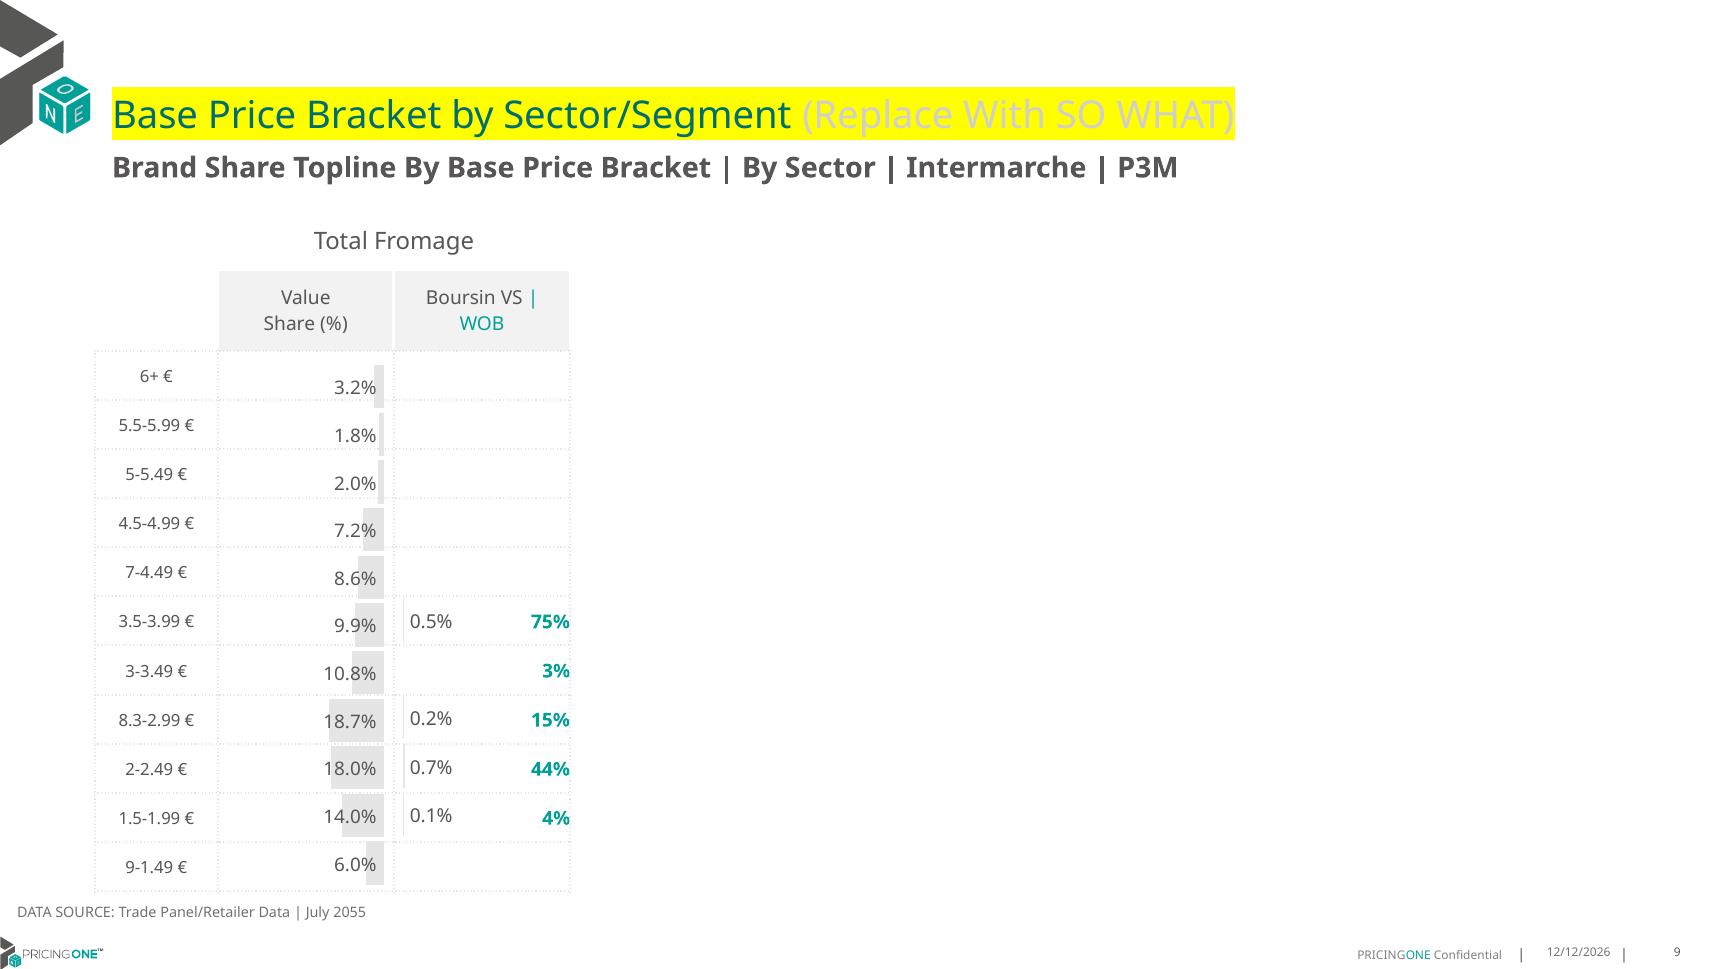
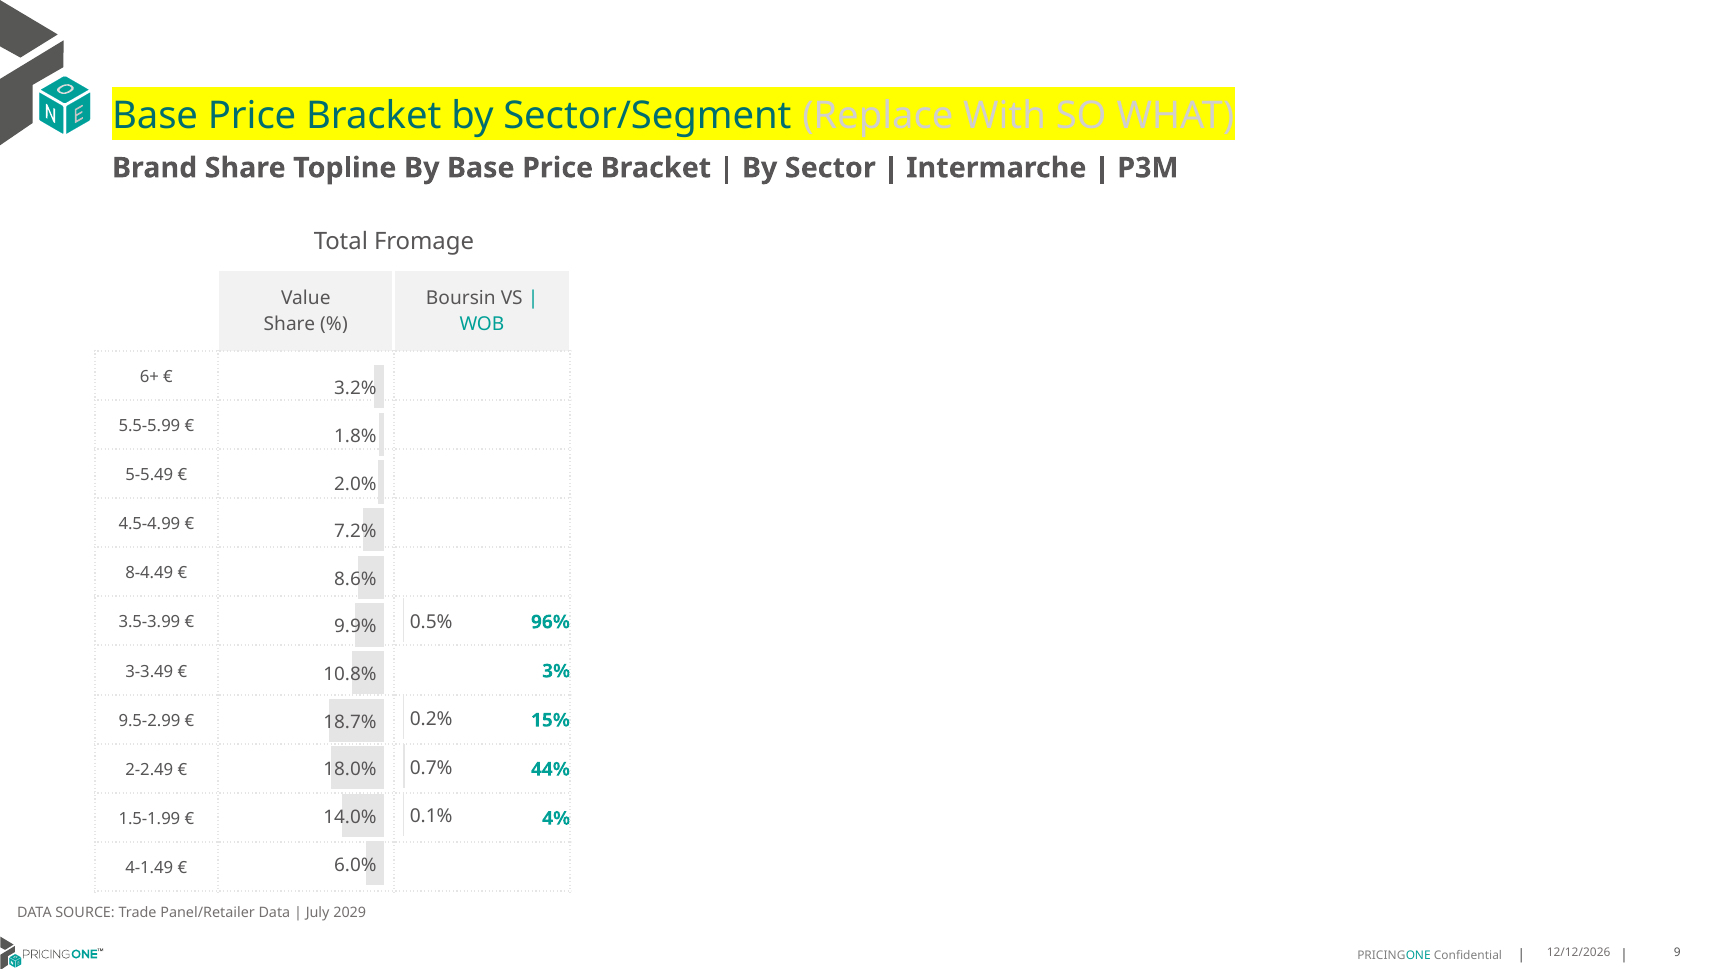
7-4.49: 7-4.49 -> 8-4.49
75%: 75% -> 96%
8.3-2.99: 8.3-2.99 -> 9.5-2.99
9-1.49: 9-1.49 -> 4-1.49
2055: 2055 -> 2029
